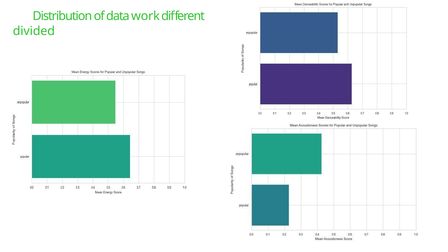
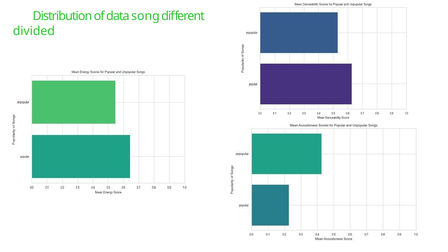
work: work -> song
